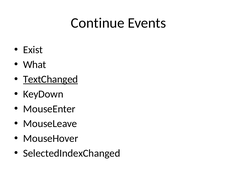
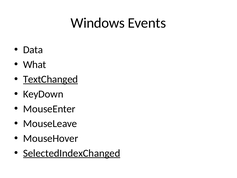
Continue: Continue -> Windows
Exist: Exist -> Data
SelectedIndexChanged underline: none -> present
